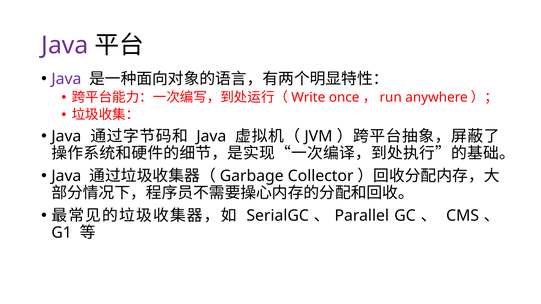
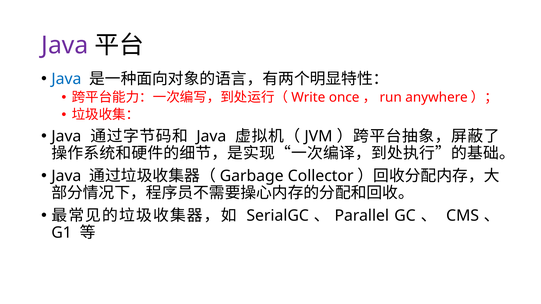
Java at (66, 79) colour: purple -> blue
